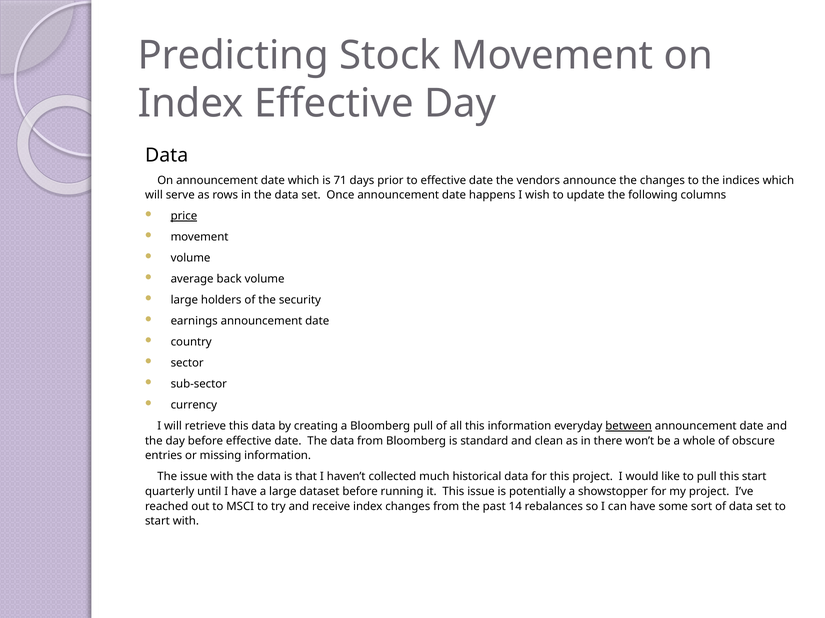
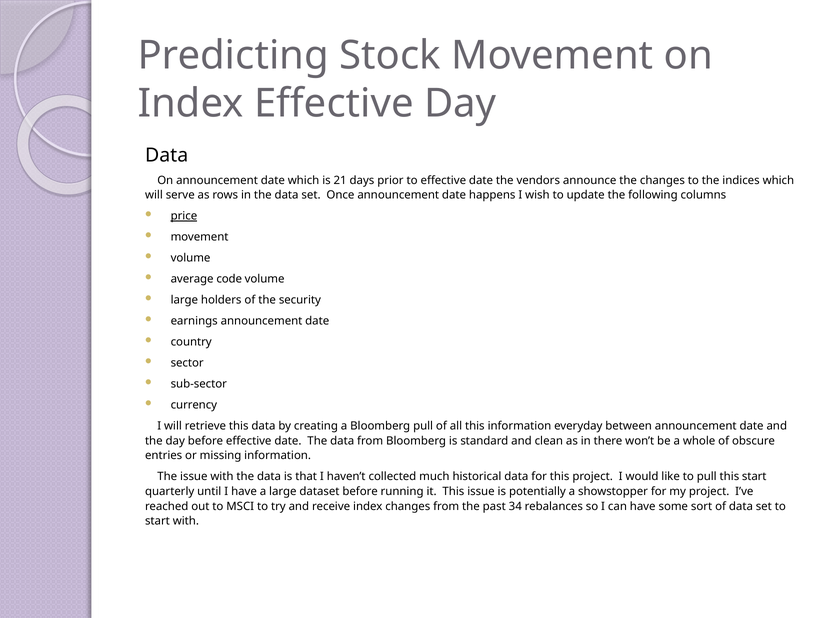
71: 71 -> 21
back: back -> code
between underline: present -> none
14: 14 -> 34
